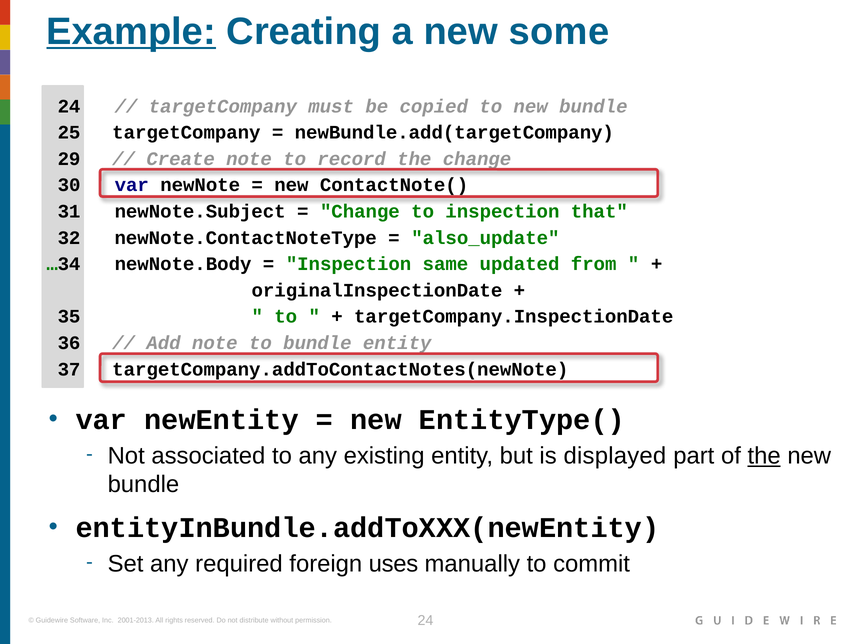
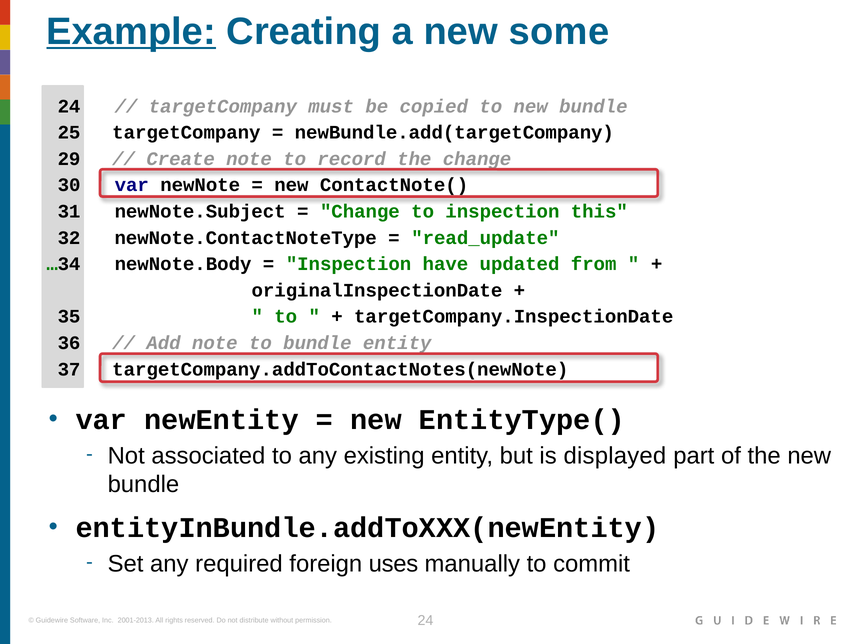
that: that -> this
also_update: also_update -> read_update
same: same -> have
the at (764, 455) underline: present -> none
